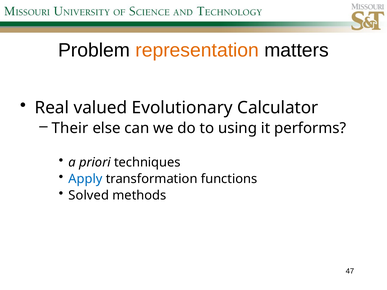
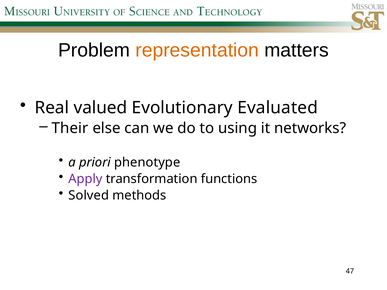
Calculator: Calculator -> Evaluated
performs: performs -> networks
techniques: techniques -> phenotype
Apply colour: blue -> purple
